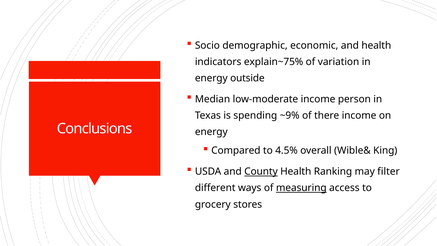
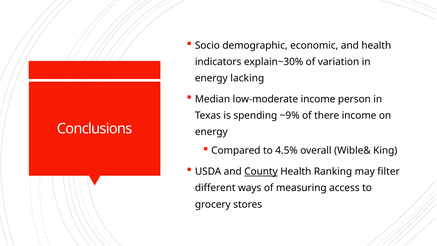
explain~75%: explain~75% -> explain~30%
outside: outside -> lacking
measuring underline: present -> none
